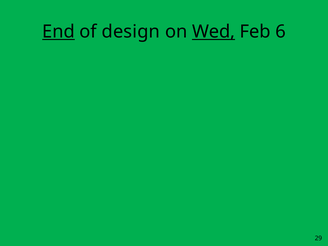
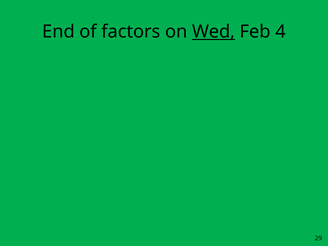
End underline: present -> none
design: design -> factors
6: 6 -> 4
